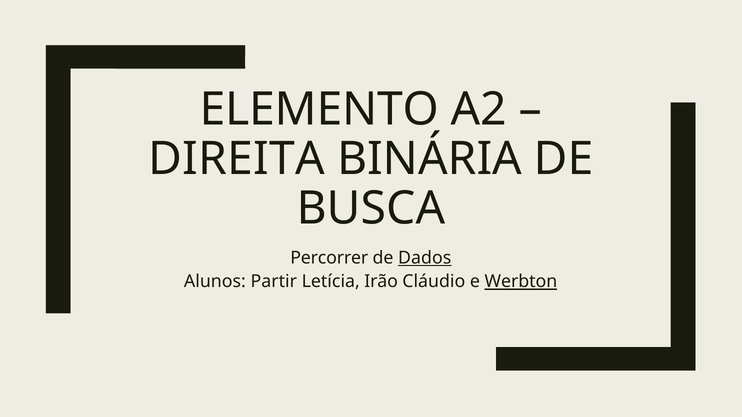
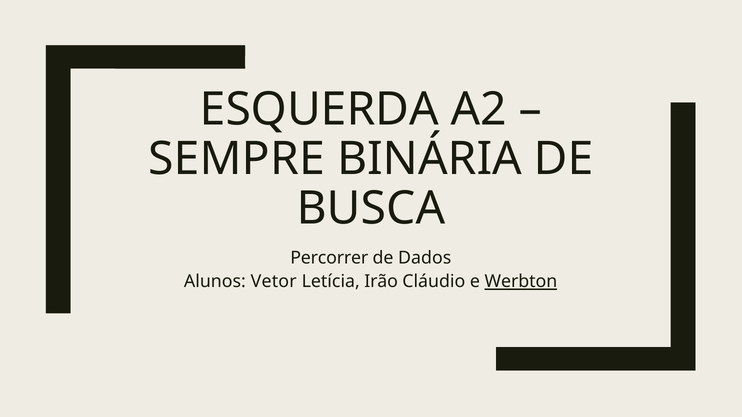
ELEMENTO: ELEMENTO -> ESQUERDA
DIREITA: DIREITA -> SEMPRE
Dados underline: present -> none
Partir: Partir -> Vetor
